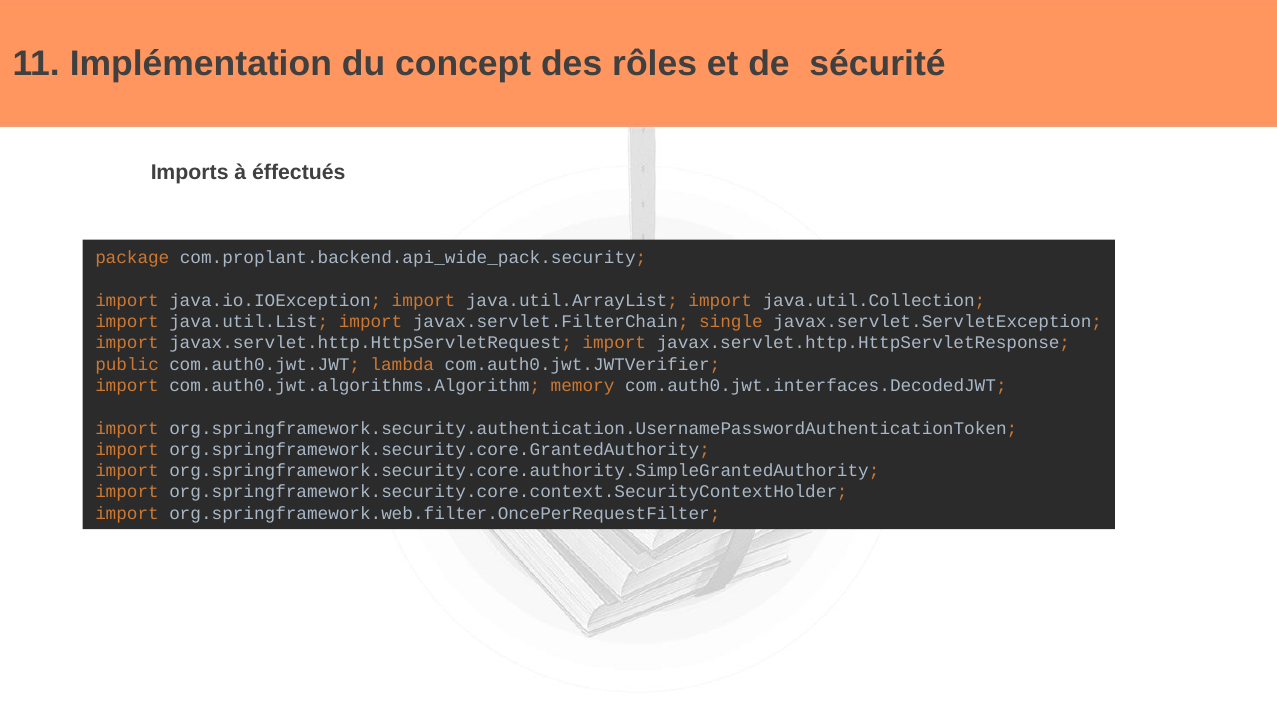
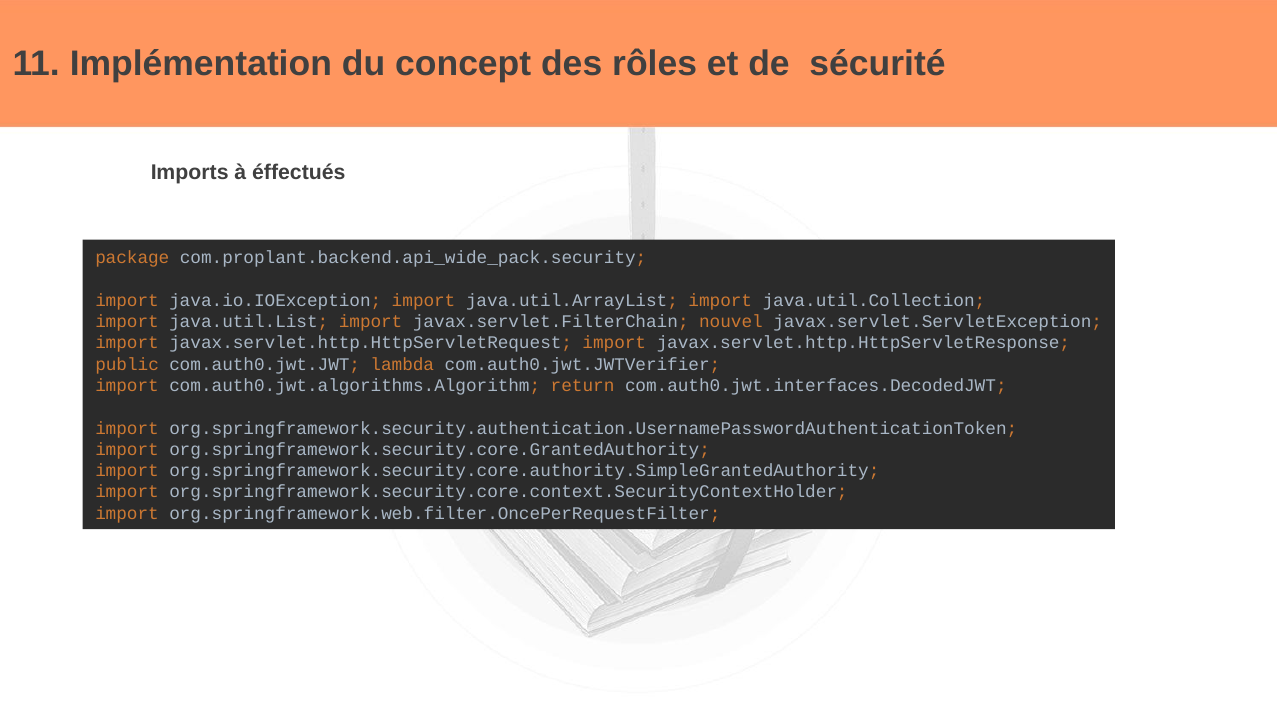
single: single -> nouvel
memory: memory -> return
